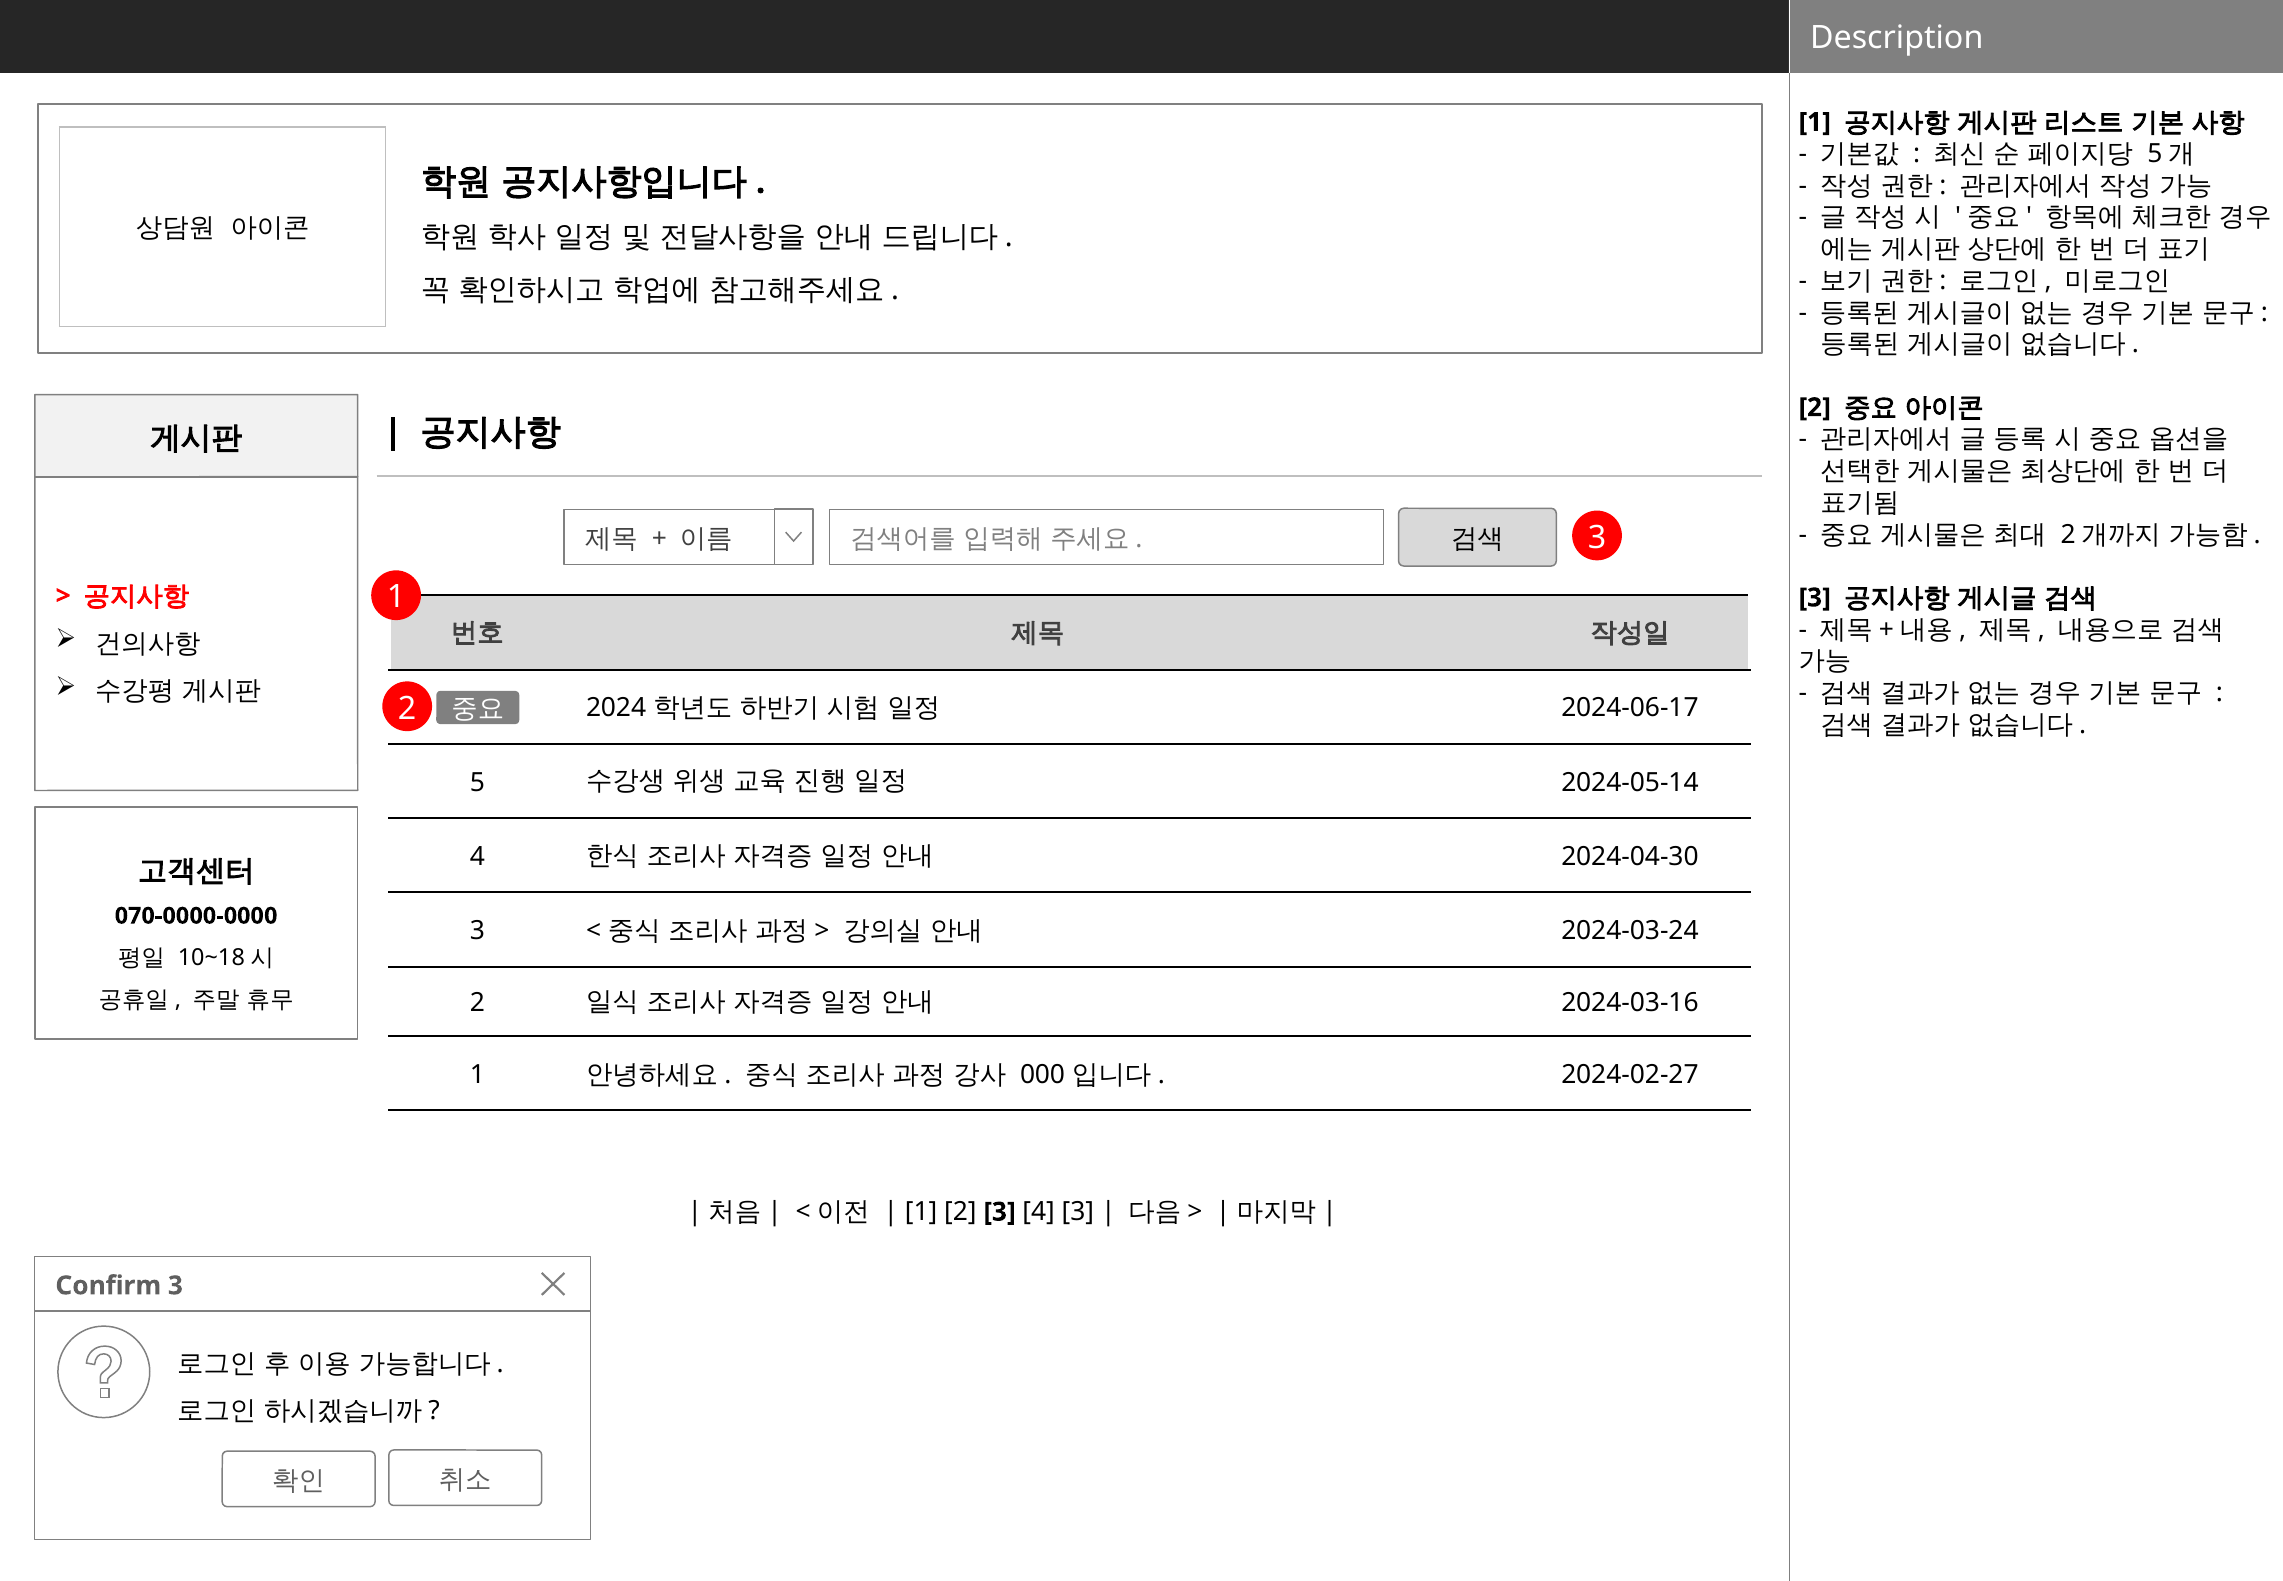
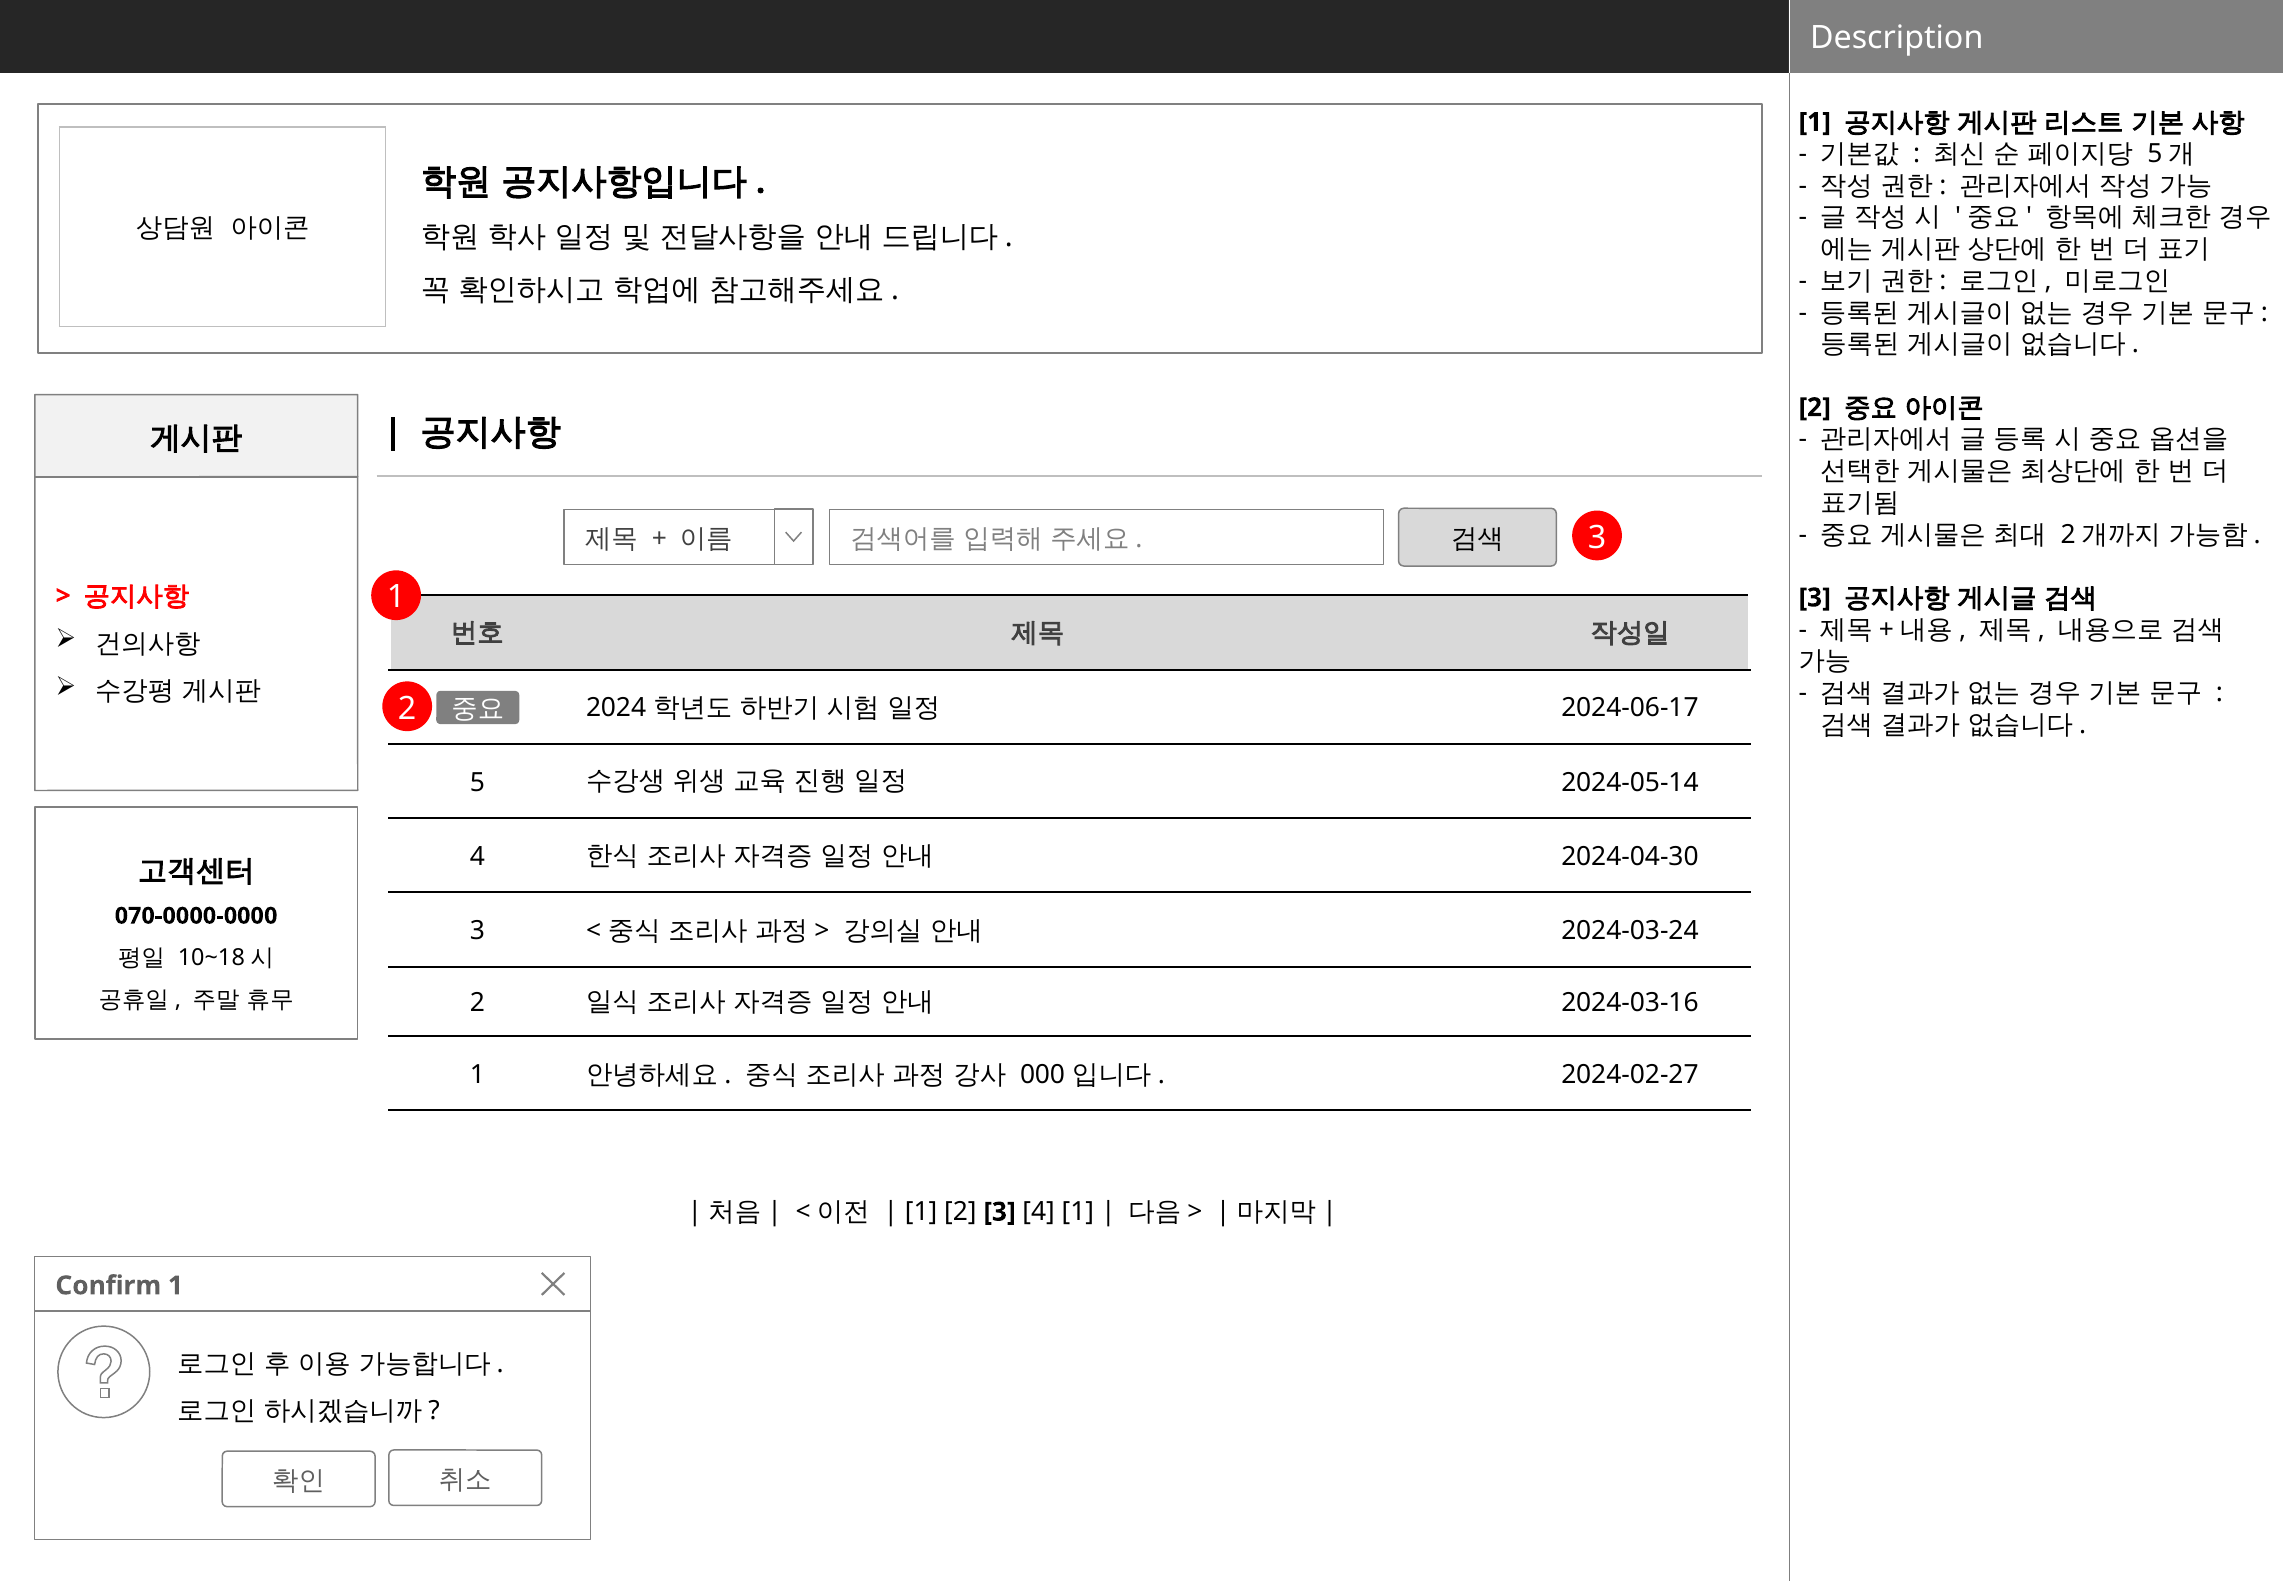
4 3: 3 -> 1
Confirm 3: 3 -> 1
